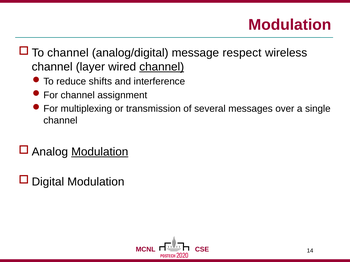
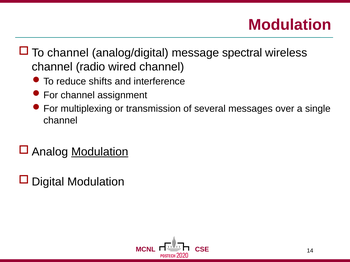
respect: respect -> spectral
layer: layer -> radio
channel at (162, 67) underline: present -> none
